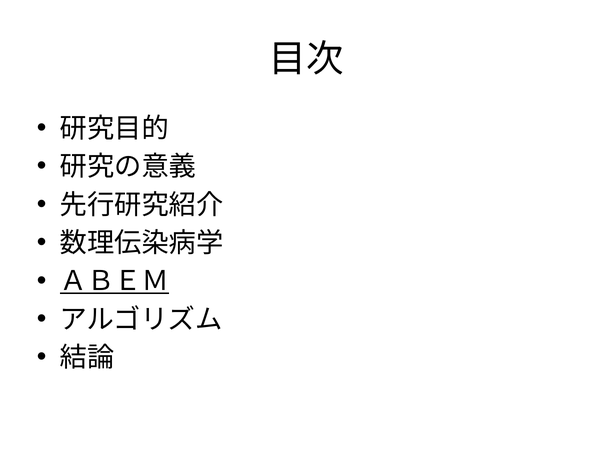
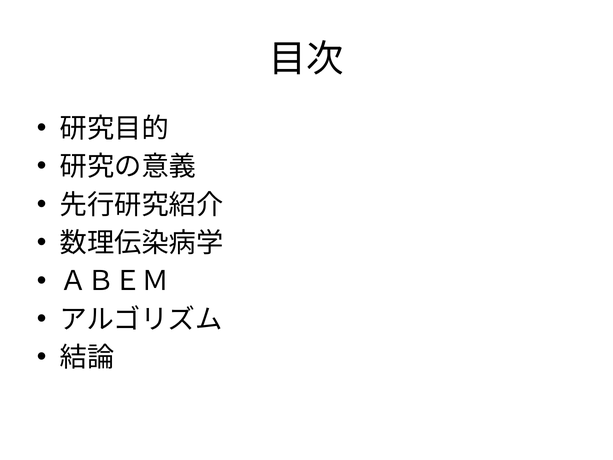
ＡＢＥＭ underline: present -> none
